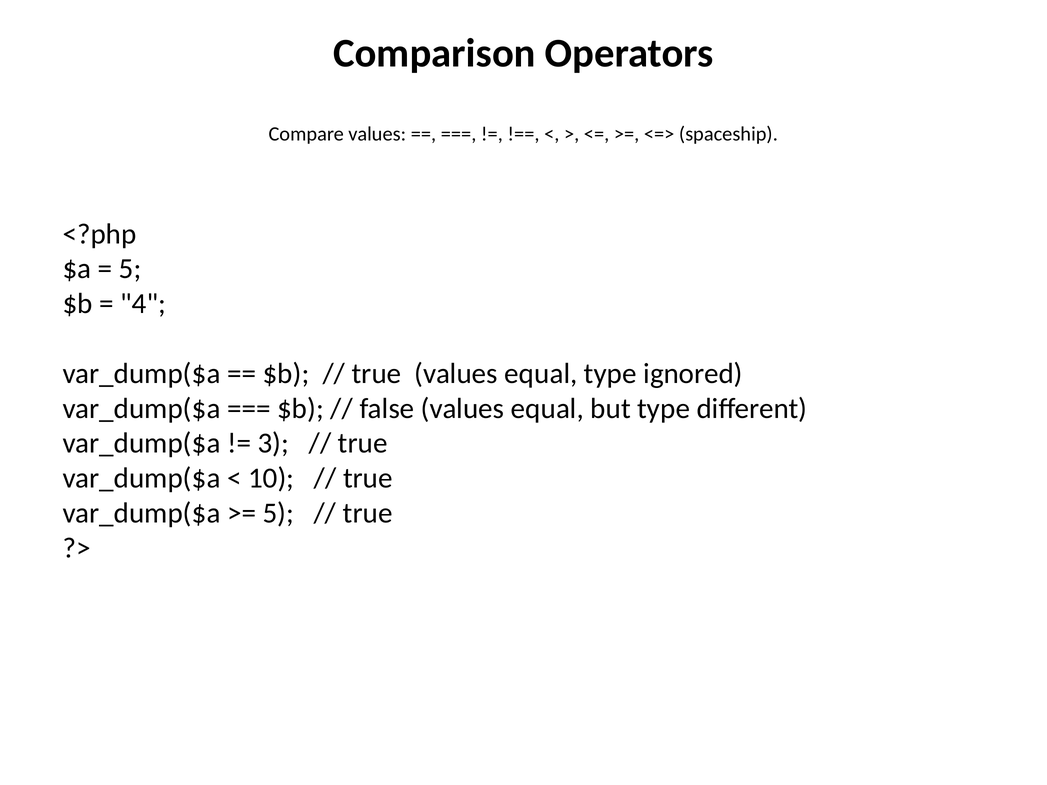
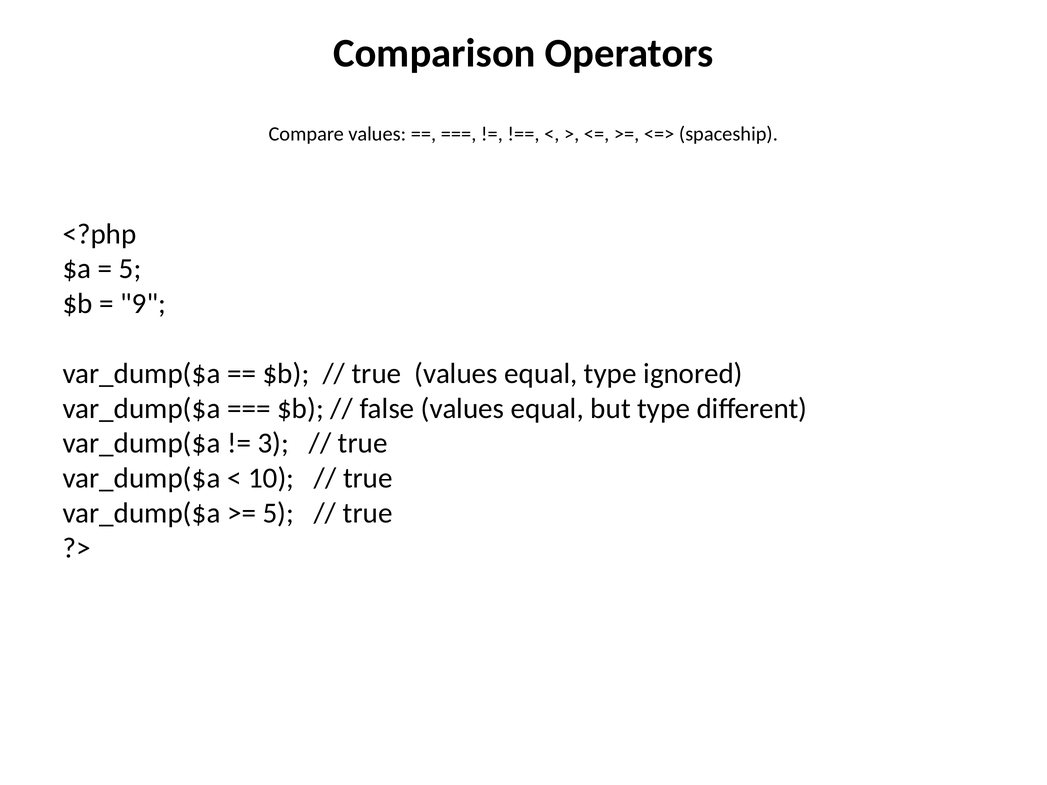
4: 4 -> 9
